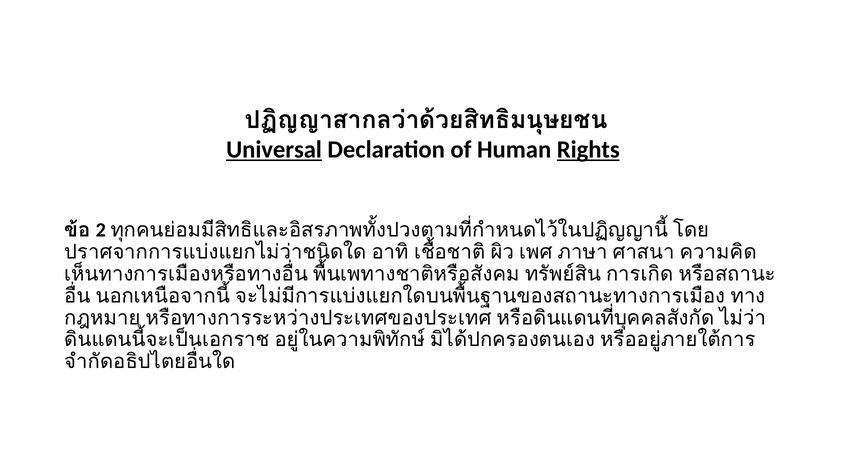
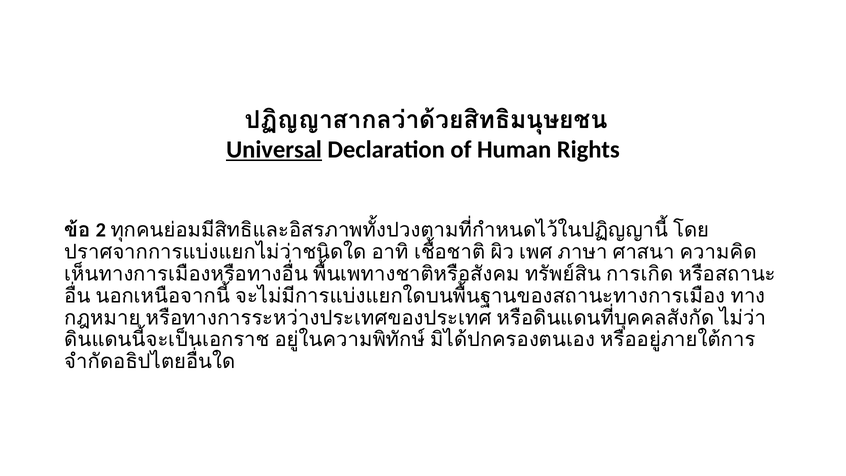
Rights underline: present -> none
